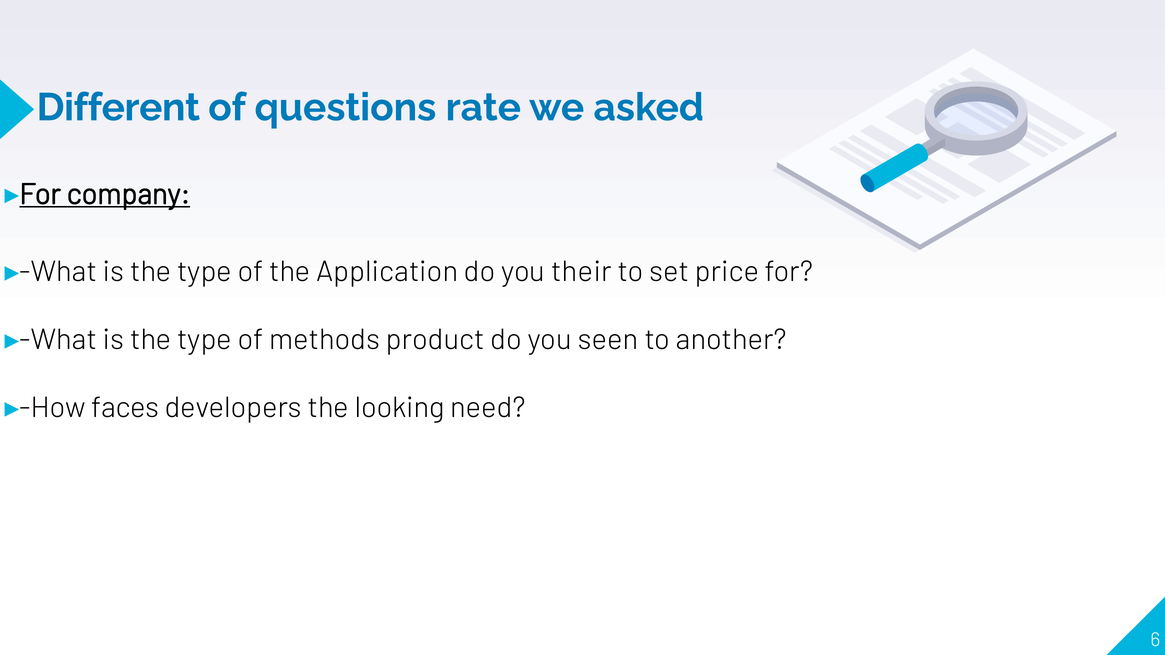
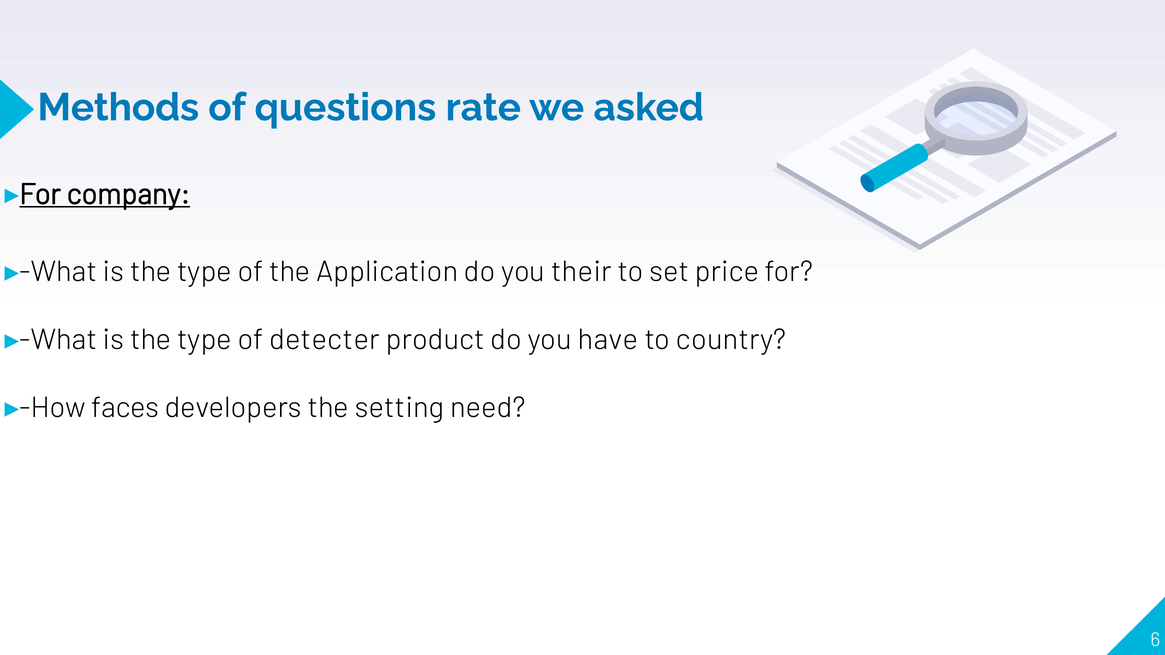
Different: Different -> Methods
methods: methods -> detecter
seen: seen -> have
another: another -> country
looking: looking -> setting
